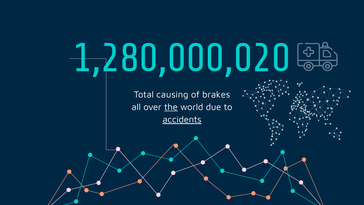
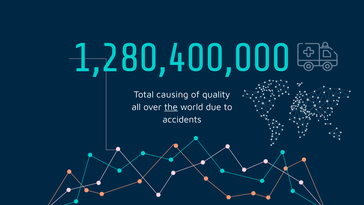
1,280,000,020: 1,280,000,020 -> 1,280,400,000
brakes: brakes -> quality
accidents underline: present -> none
